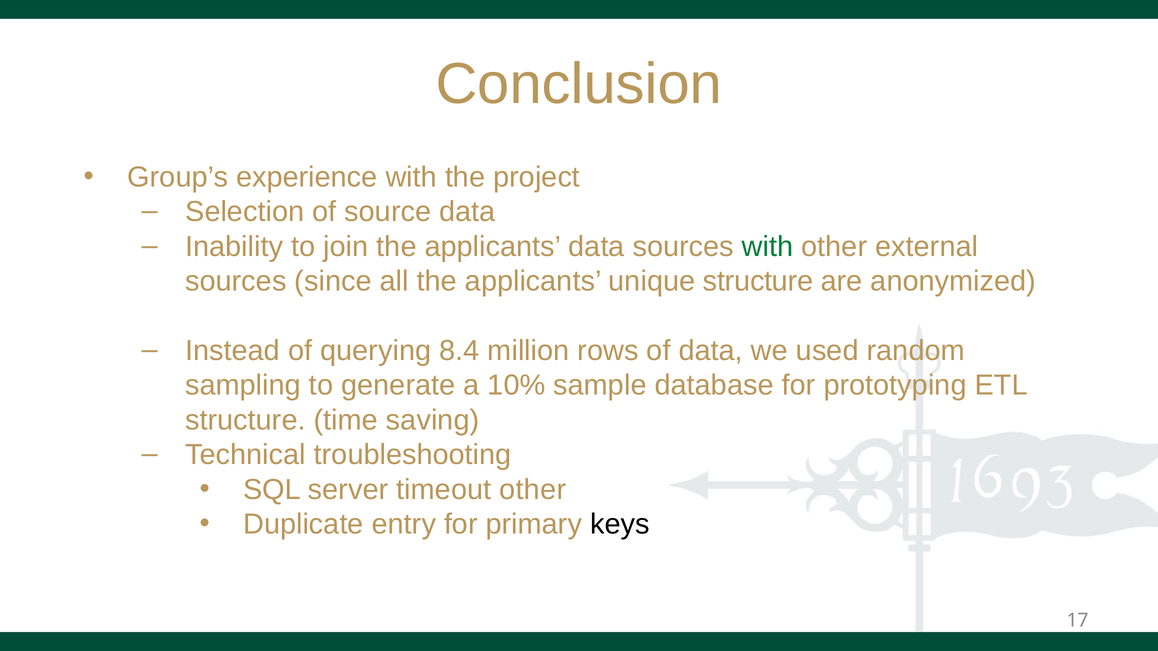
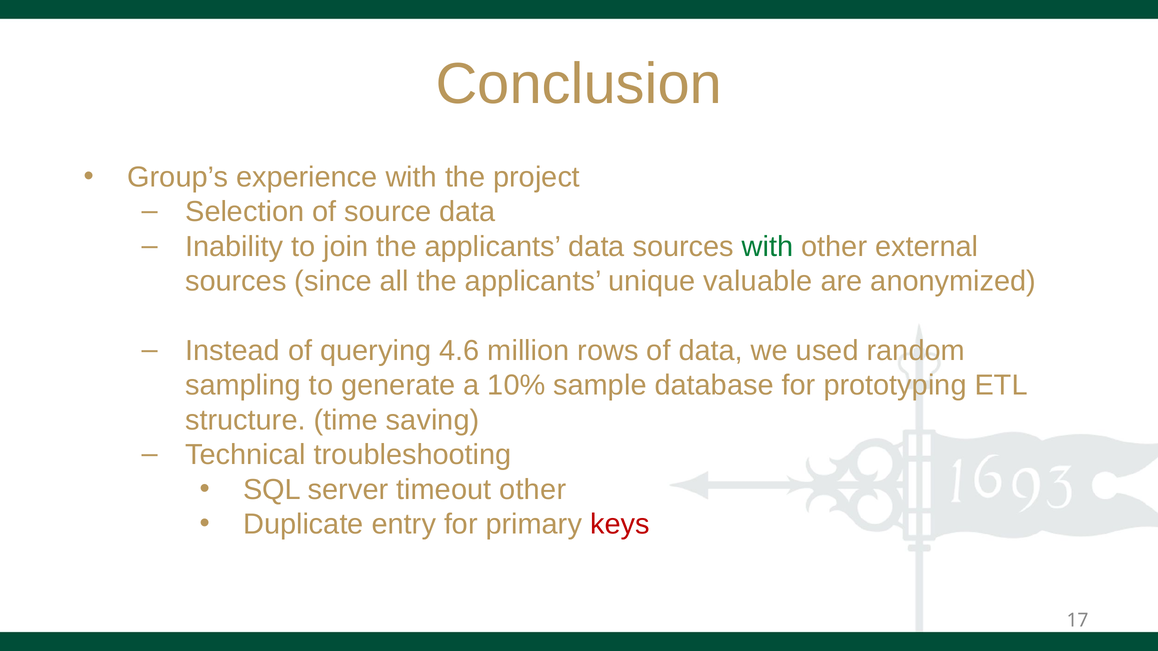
unique structure: structure -> valuable
8.4: 8.4 -> 4.6
keys colour: black -> red
